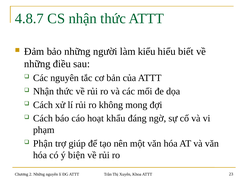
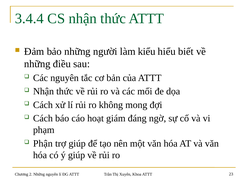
4.8.7: 4.8.7 -> 3.4.4
khẩu: khẩu -> giám
ý biện: biện -> giúp
